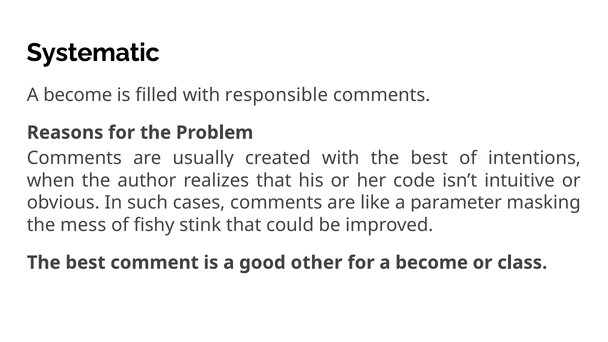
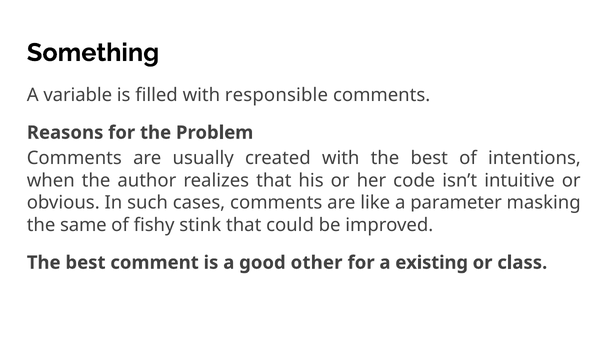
Systematic: Systematic -> Something
become at (78, 95): become -> variable
mess: mess -> same
for a become: become -> existing
